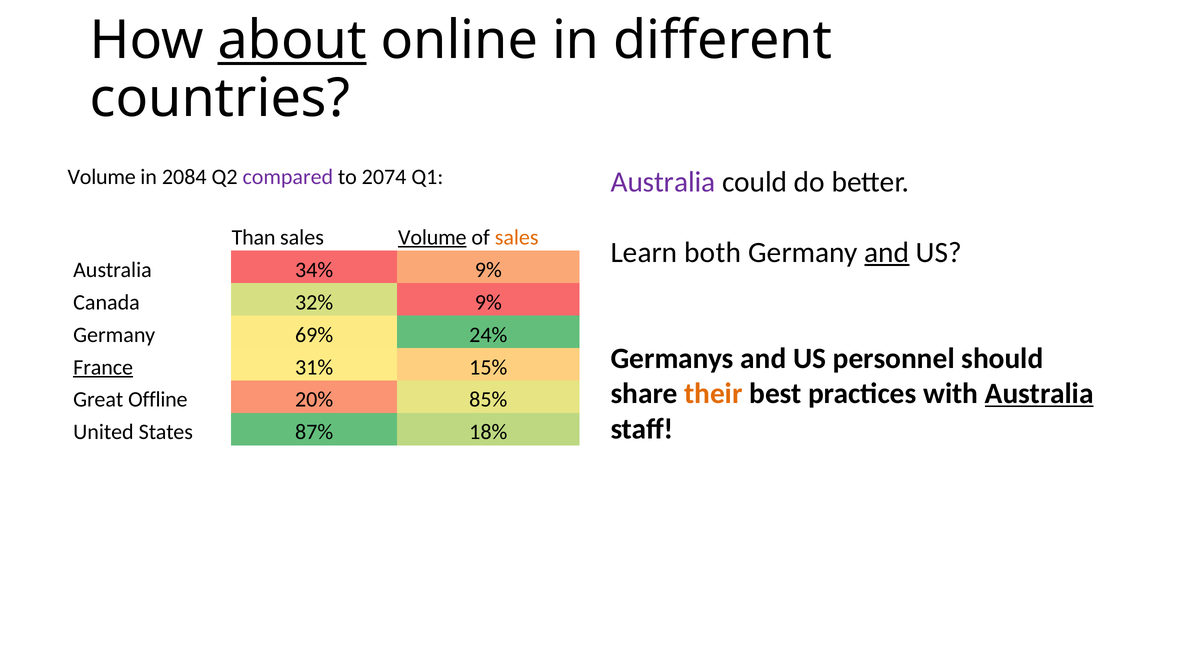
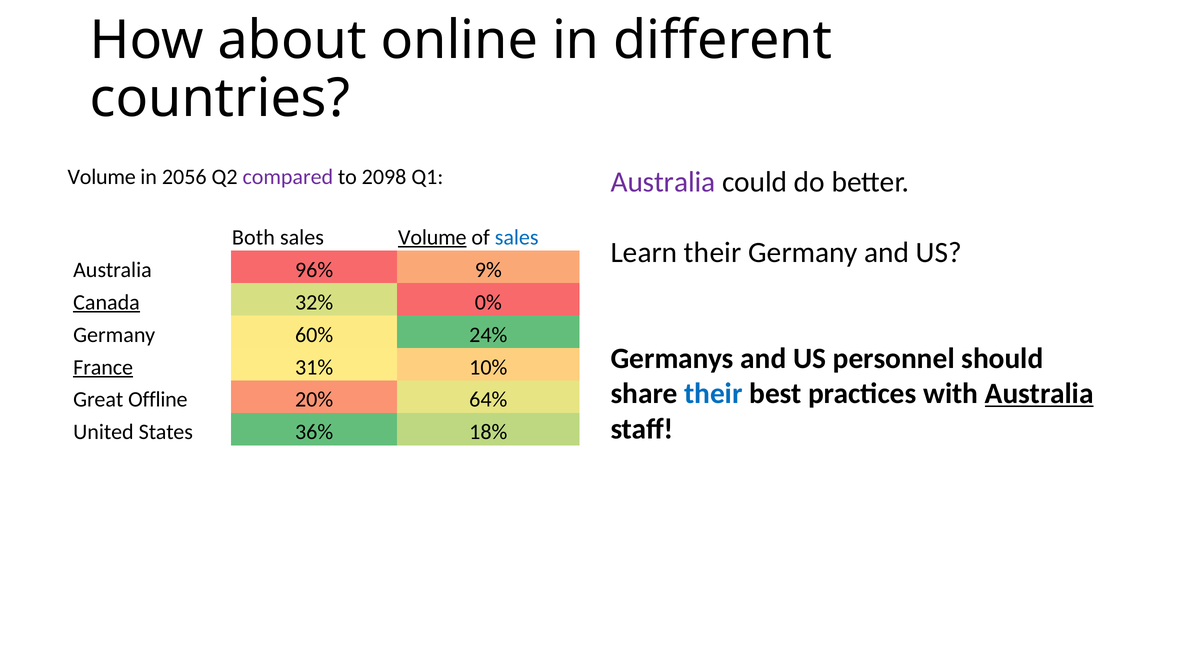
about underline: present -> none
2084: 2084 -> 2056
2074: 2074 -> 2098
Than: Than -> Both
sales at (517, 237) colour: orange -> blue
Learn both: both -> their
and at (887, 252) underline: present -> none
34%: 34% -> 96%
Canada underline: none -> present
32% 9%: 9% -> 0%
69%: 69% -> 60%
15%: 15% -> 10%
their at (713, 394) colour: orange -> blue
85%: 85% -> 64%
87%: 87% -> 36%
